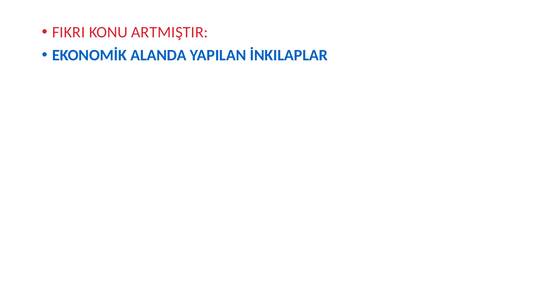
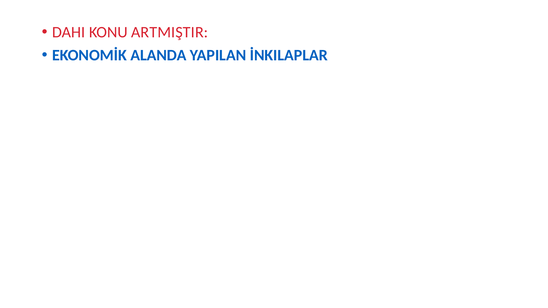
FIKRI: FIKRI -> DAHI
